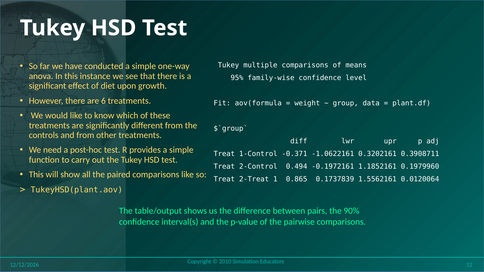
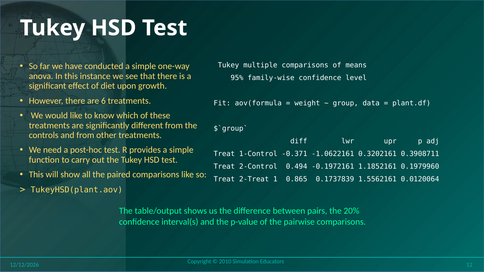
90%: 90% -> 20%
